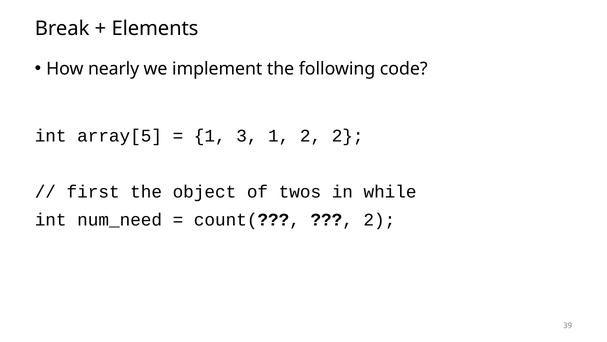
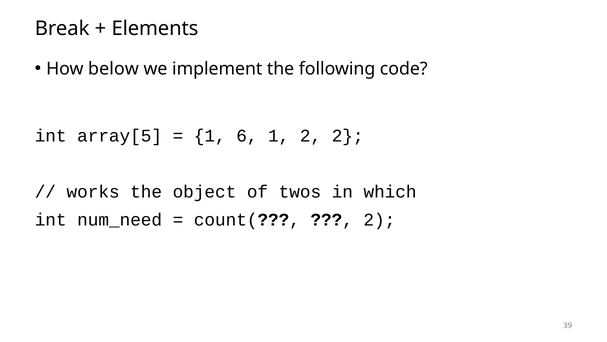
nearly: nearly -> below
3: 3 -> 6
first: first -> works
while: while -> which
